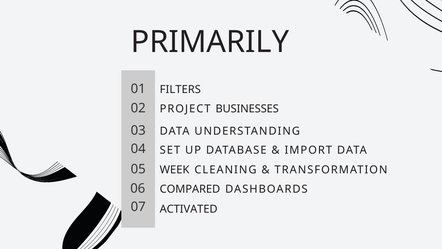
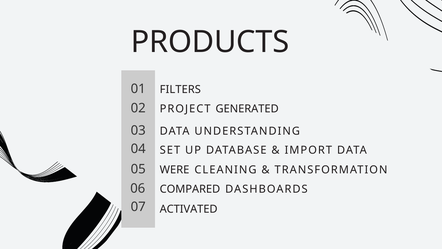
PRIMARILY: PRIMARILY -> PRODUCTS
BUSINESSES: BUSINESSES -> GENERATED
WEEK: WEEK -> WERE
